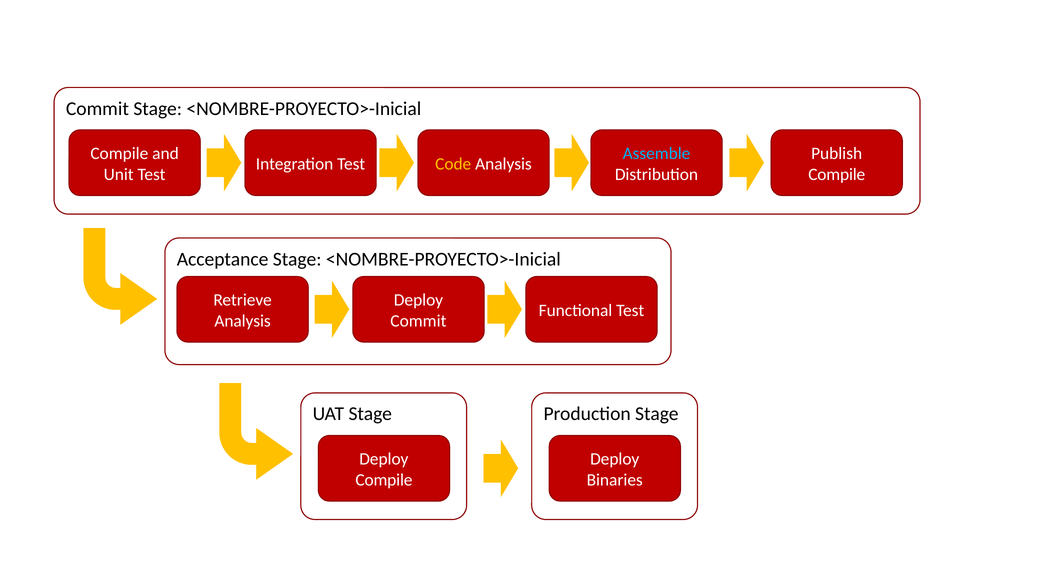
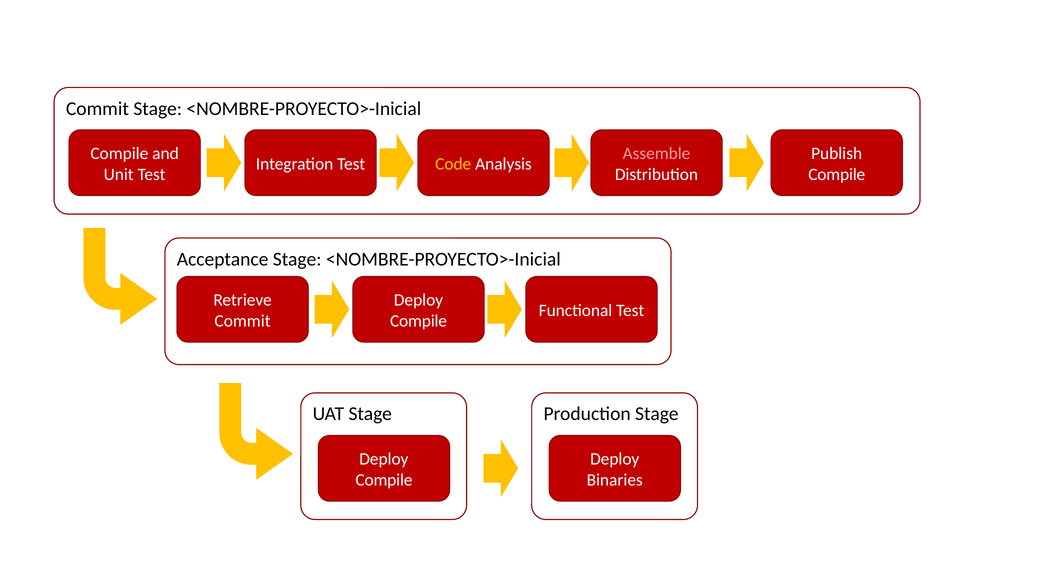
Assemble colour: light blue -> pink
Analysis at (243, 321): Analysis -> Commit
Commit at (418, 321): Commit -> Compile
